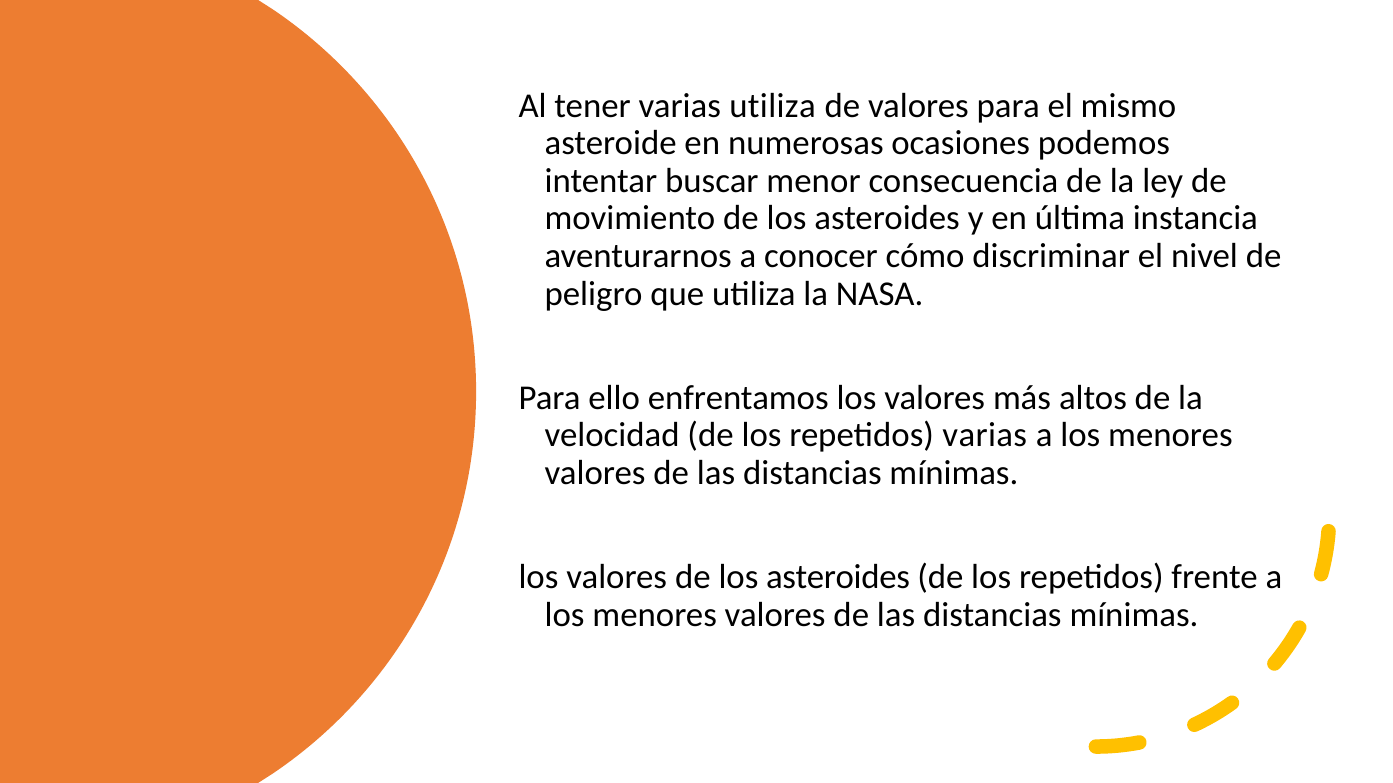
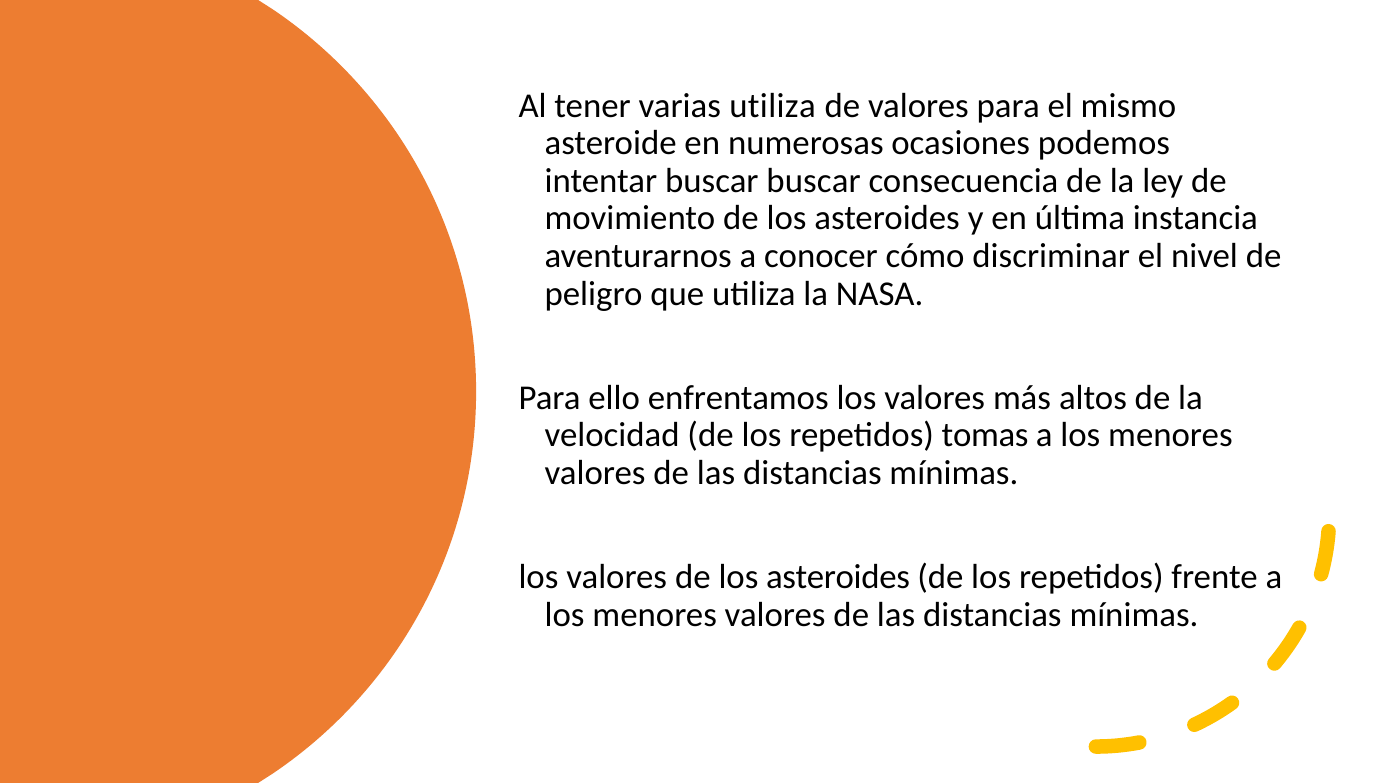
buscar menor: menor -> buscar
repetidos varias: varias -> tomas
